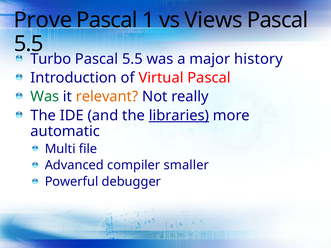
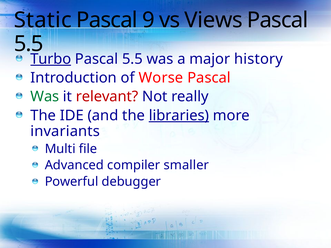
Prove: Prove -> Static
1: 1 -> 9
Turbo underline: none -> present
Virtual: Virtual -> Worse
relevant colour: orange -> red
automatic: automatic -> invariants
